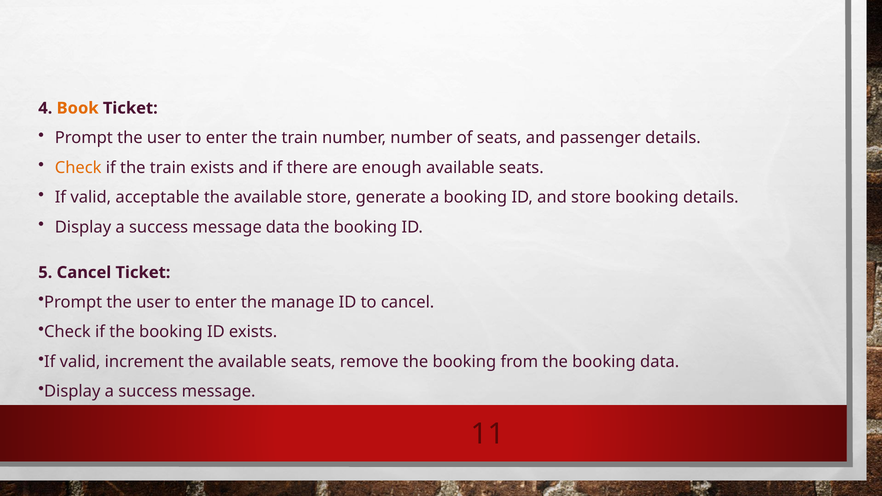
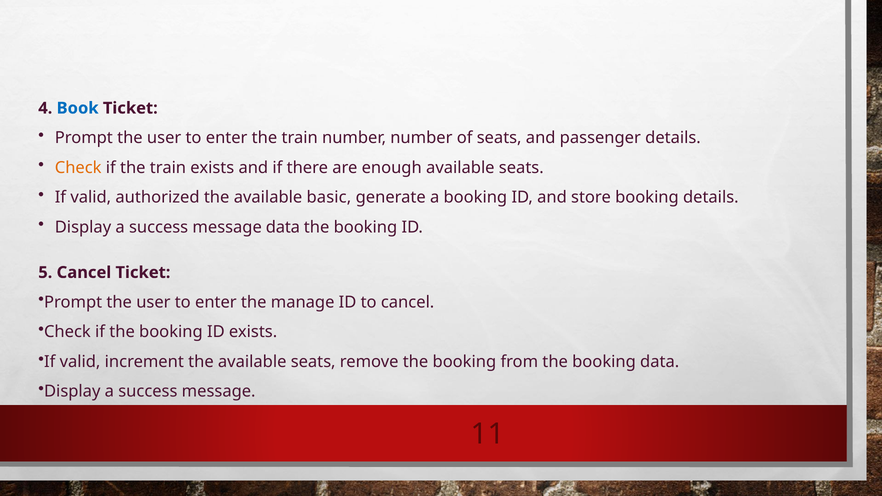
Book colour: orange -> blue
acceptable: acceptable -> authorized
available store: store -> basic
